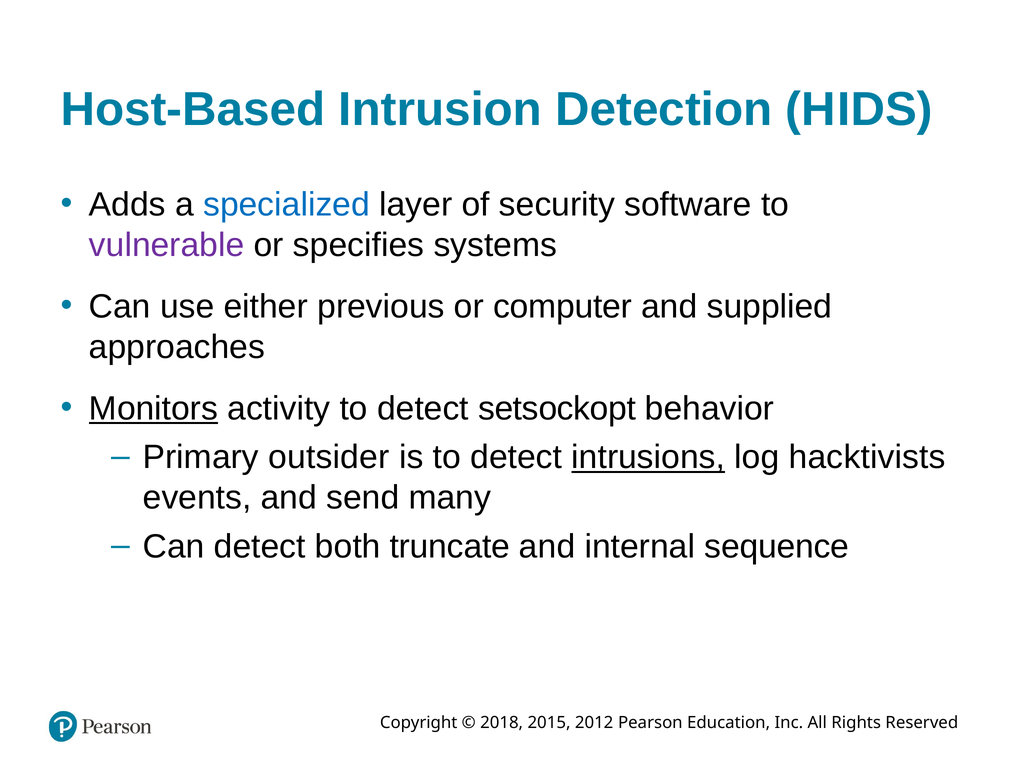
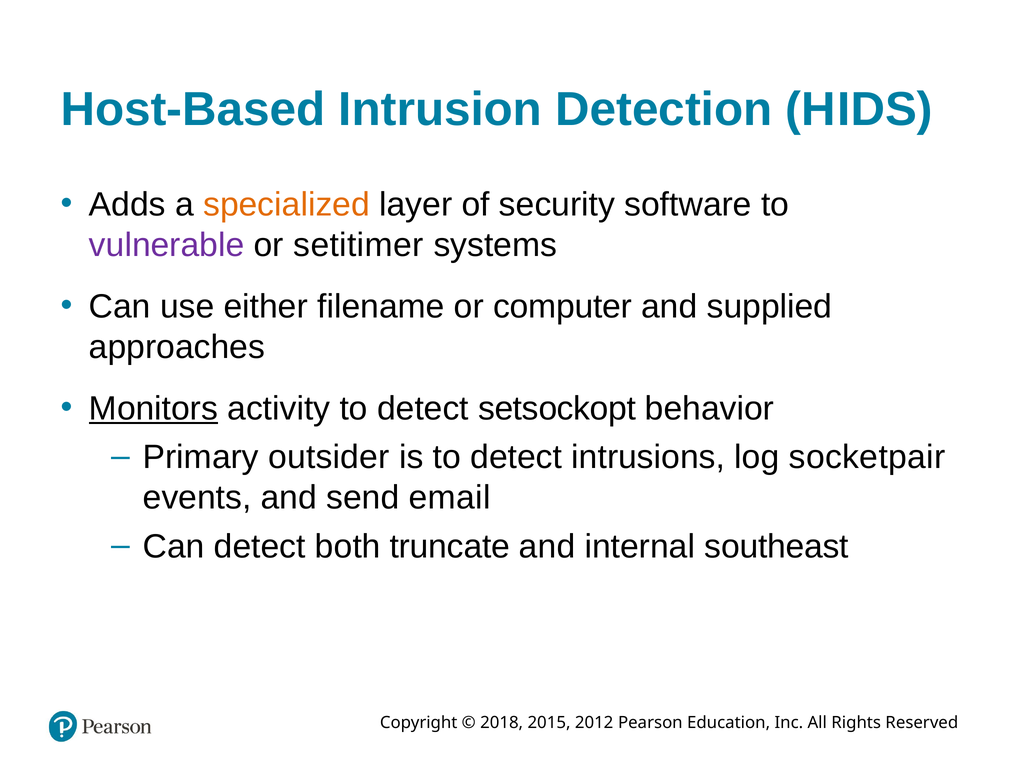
specialized colour: blue -> orange
specifies: specifies -> setitimer
previous: previous -> filename
intrusions underline: present -> none
hacktivists: hacktivists -> socketpair
many: many -> email
sequence: sequence -> southeast
